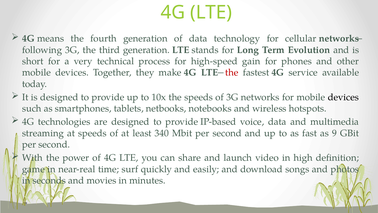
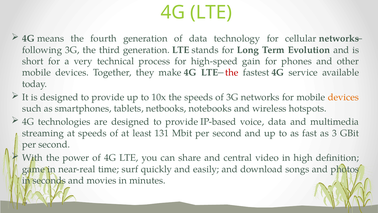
devices at (343, 97) colour: black -> orange
340: 340 -> 131
9: 9 -> 3
launch: launch -> central
